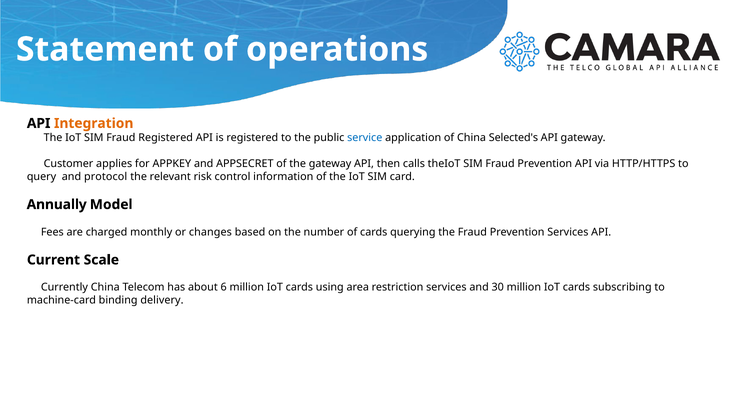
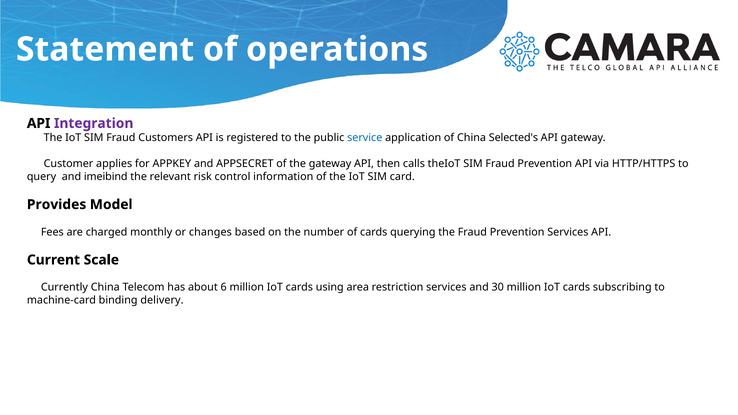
Integration colour: orange -> purple
Fraud Registered: Registered -> Customers
protocol: protocol -> imeibind
Annually: Annually -> Provides
